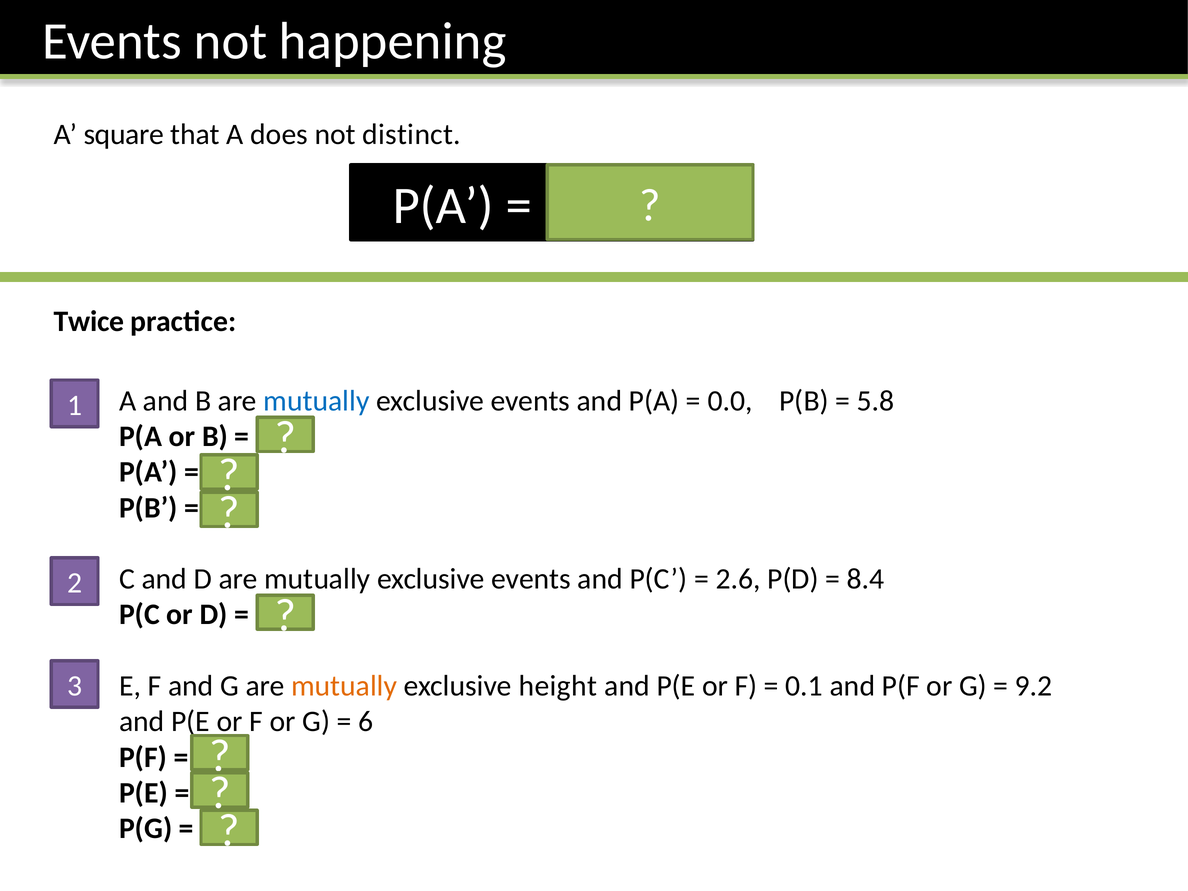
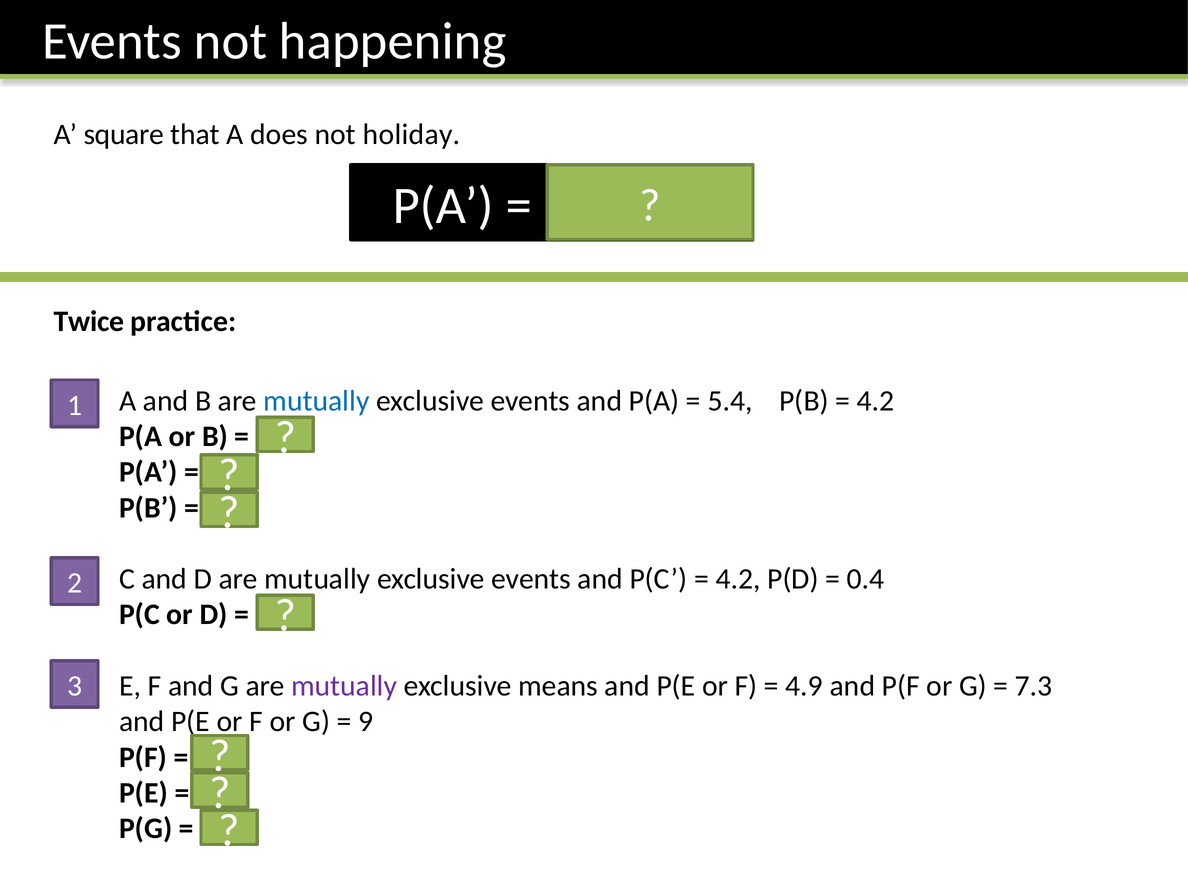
distinct: distinct -> holiday
0.0: 0.0 -> 5.4
5.8 at (875, 401): 5.8 -> 4.2
2.6 at (738, 579): 2.6 -> 4.2
8.4 at (866, 579): 8.4 -> 0.4
mutually at (344, 686) colour: orange -> purple
height: height -> means
0.1: 0.1 -> 4.9
9.2: 9.2 -> 7.3
6: 6 -> 9
